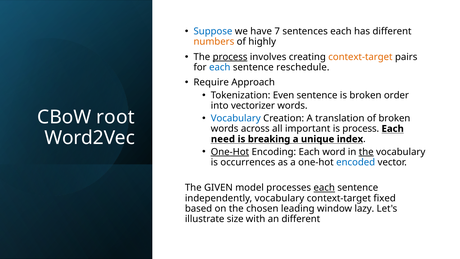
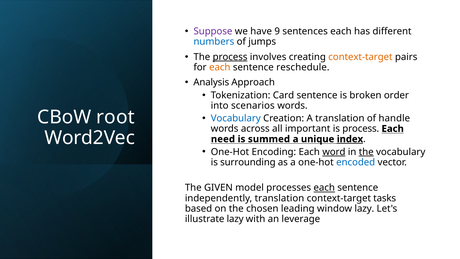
Suppose colour: blue -> purple
7: 7 -> 9
numbers colour: orange -> blue
highly: highly -> jumps
each at (220, 67) colour: blue -> orange
Require: Require -> Analysis
Even: Even -> Card
vectorizer: vectorizer -> scenarios
of broken: broken -> handle
breaking: breaking -> summed
index underline: none -> present
One-Hot at (230, 152) underline: present -> none
word underline: none -> present
occurrences: occurrences -> surrounding
independently vocabulary: vocabulary -> translation
fixed: fixed -> tasks
illustrate size: size -> lazy
an different: different -> leverage
